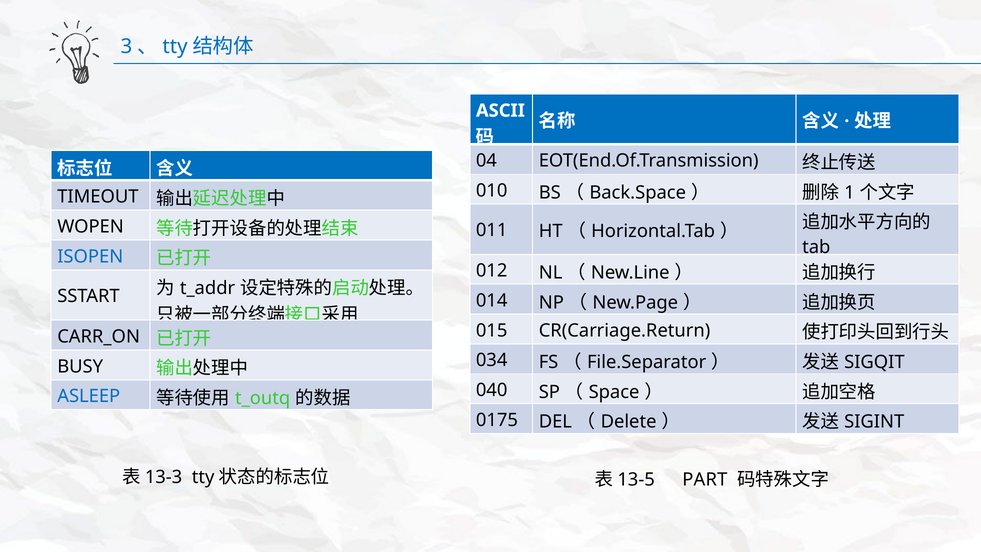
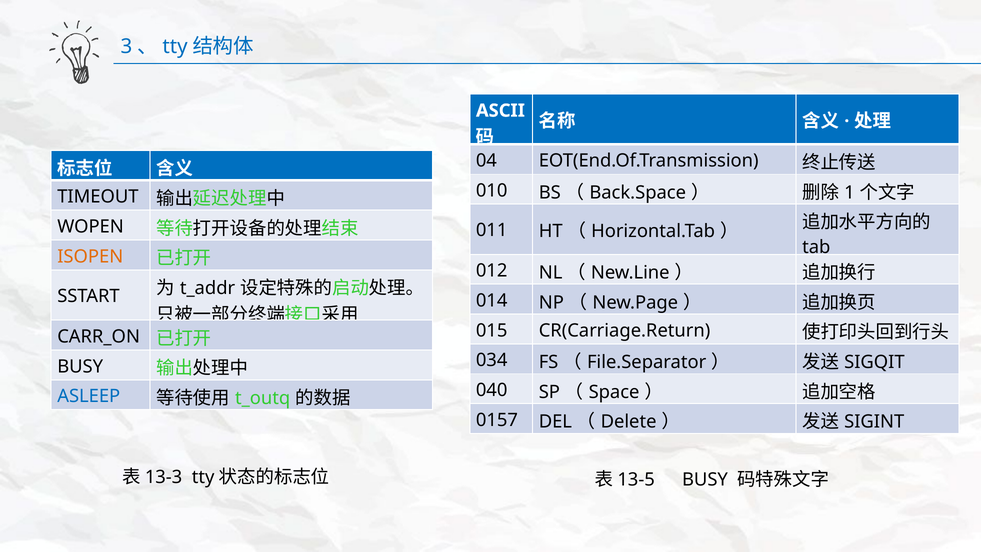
ISOPEN colour: blue -> orange
0175: 0175 -> 0157
PART at (705, 480): PART -> BUSY
